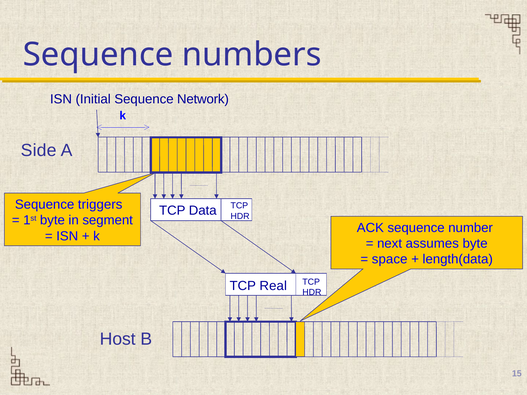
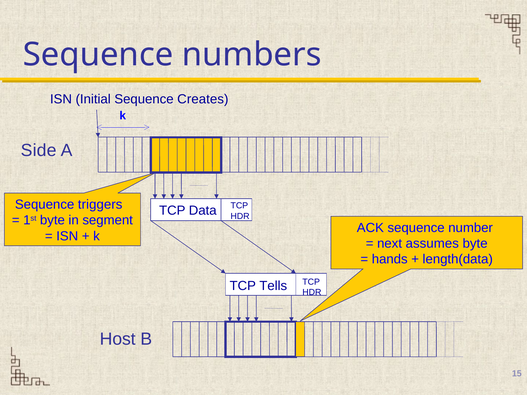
Network: Network -> Creates
space: space -> hands
Real: Real -> Tells
